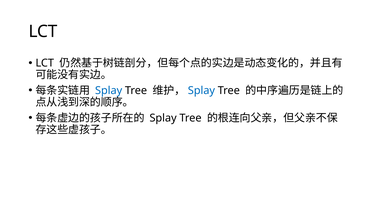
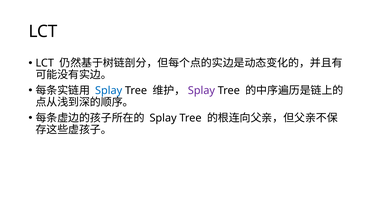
Splay at (201, 91) colour: blue -> purple
